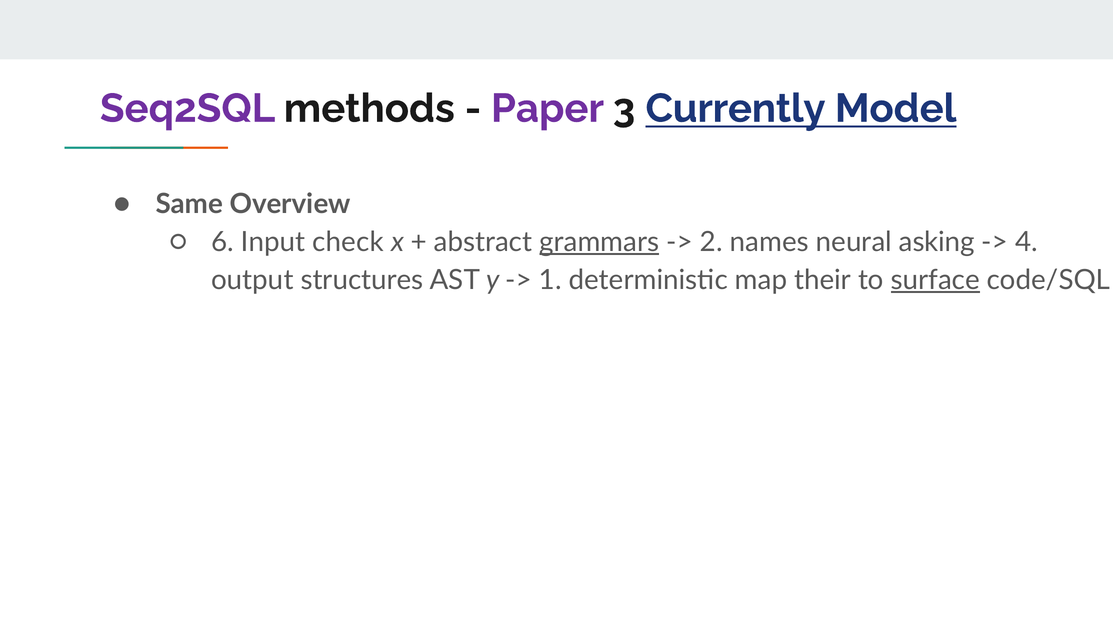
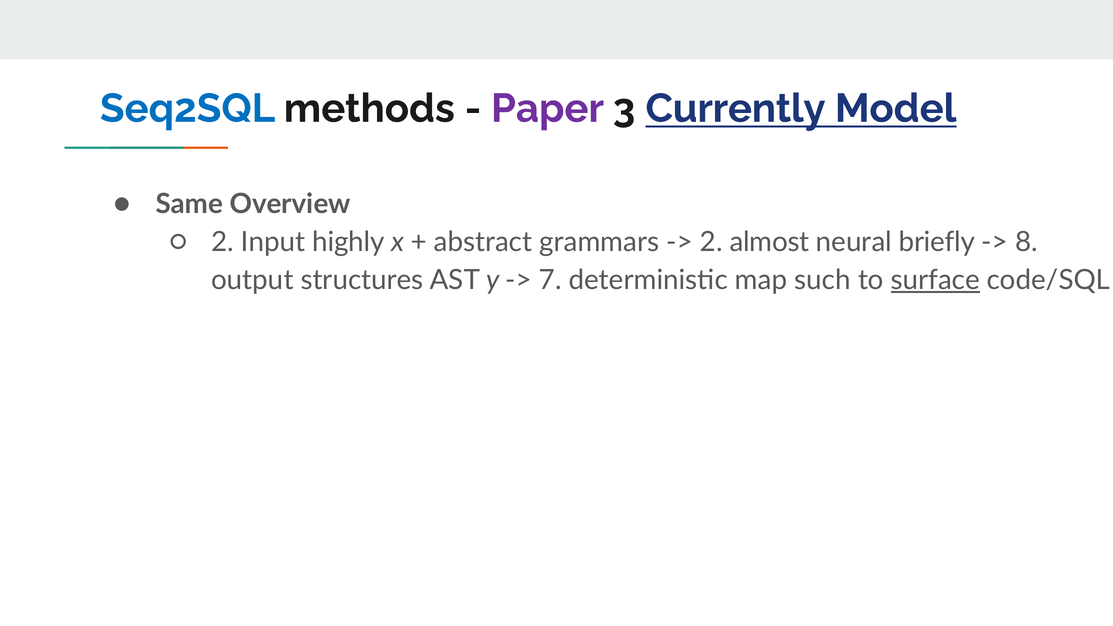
Seq2SQL colour: purple -> blue
6 at (223, 242): 6 -> 2
check: check -> highly
grammars underline: present -> none
names: names -> almost
asking: asking -> briefly
4: 4 -> 8
1: 1 -> 7
their: their -> such
